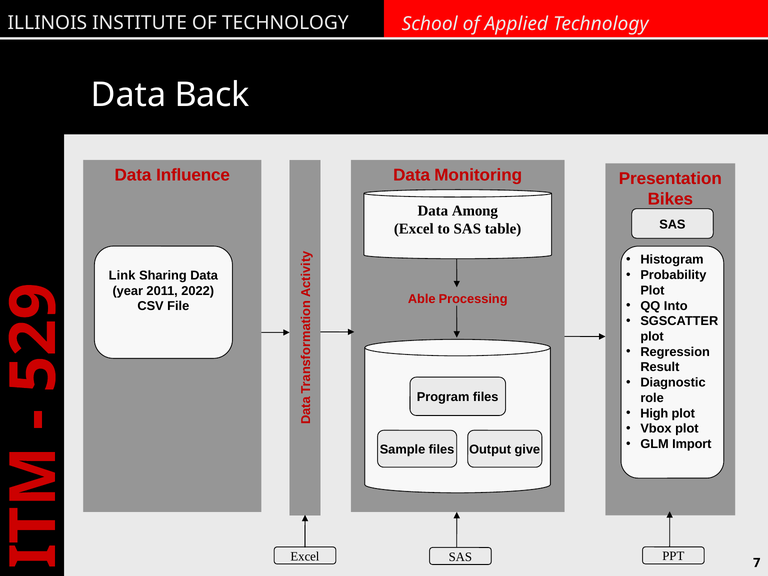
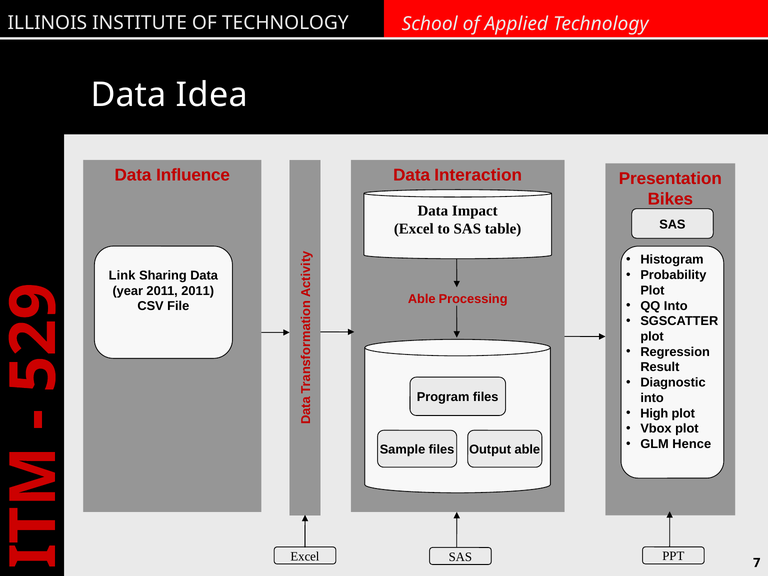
Back: Back -> Idea
Monitoring: Monitoring -> Interaction
Among: Among -> Impact
2011 2022: 2022 -> 2011
role at (652, 398): role -> into
Import: Import -> Hence
Output give: give -> able
